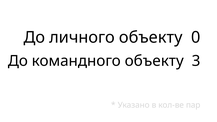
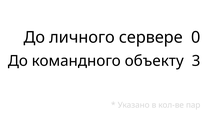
личного объекту: объекту -> сервере
